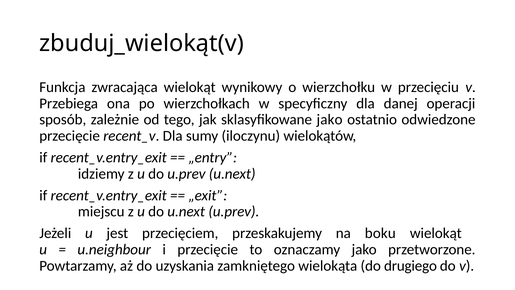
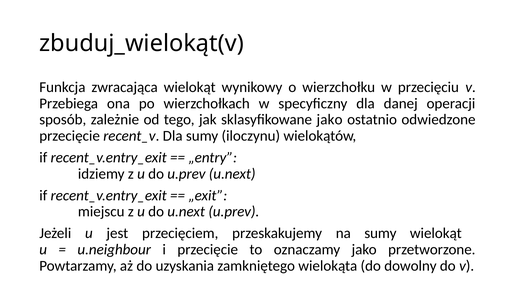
na boku: boku -> sumy
drugiego: drugiego -> dowolny
